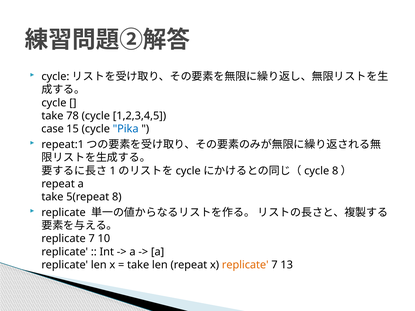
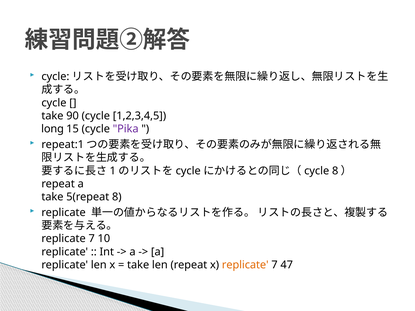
78: 78 -> 90
case: case -> long
Pika colour: blue -> purple
13: 13 -> 47
